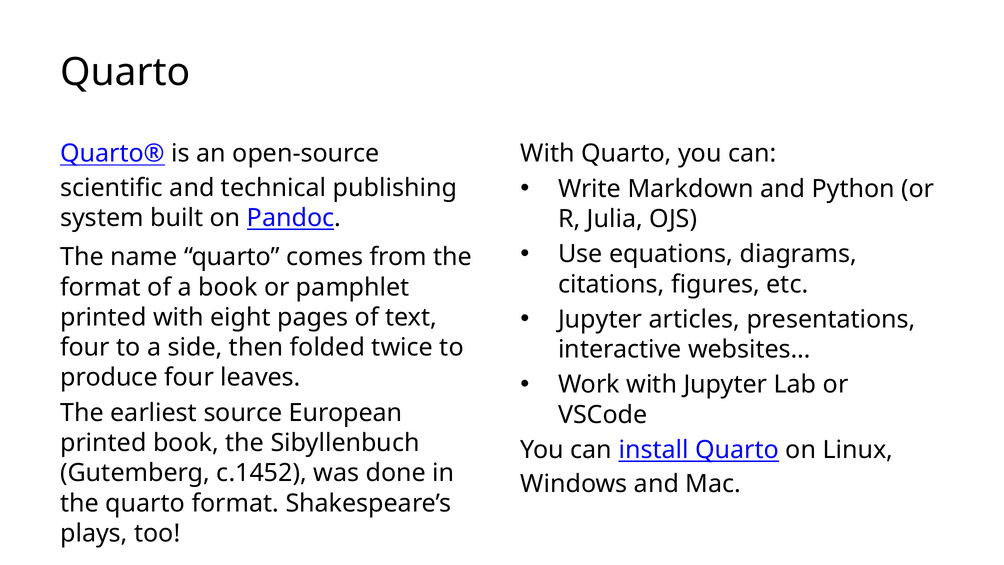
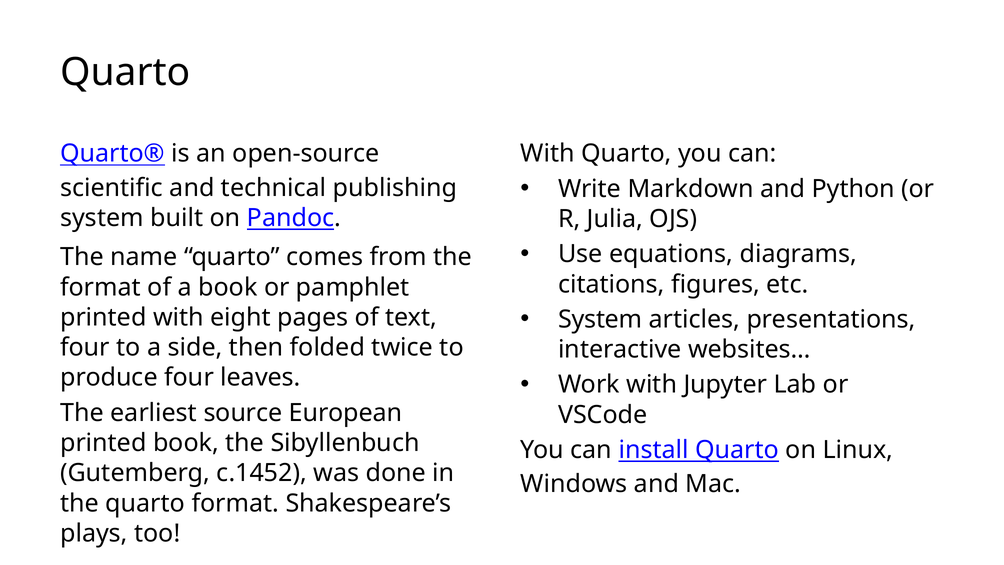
Jupyter at (600, 319): Jupyter -> System
